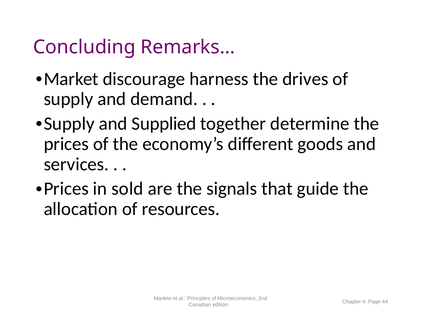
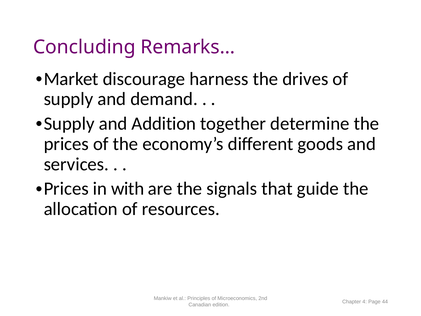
Supplied: Supplied -> Addition
sold: sold -> with
